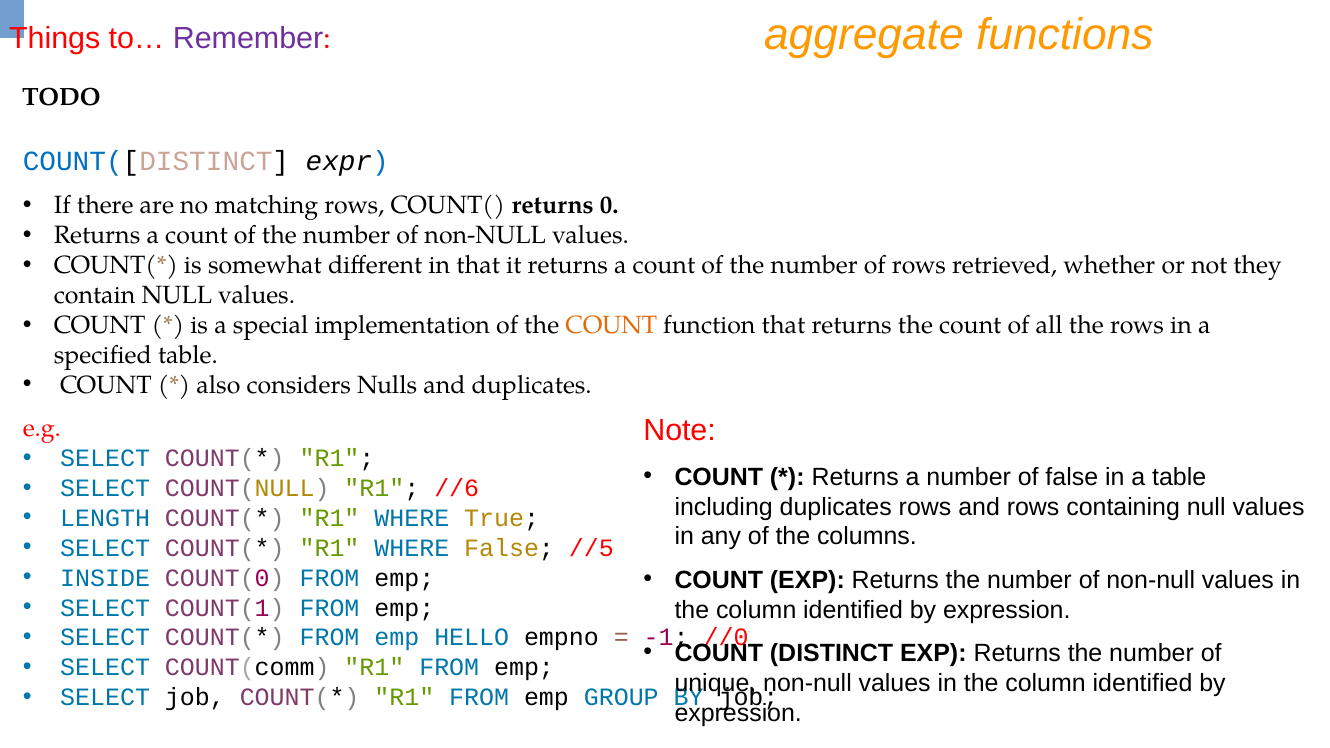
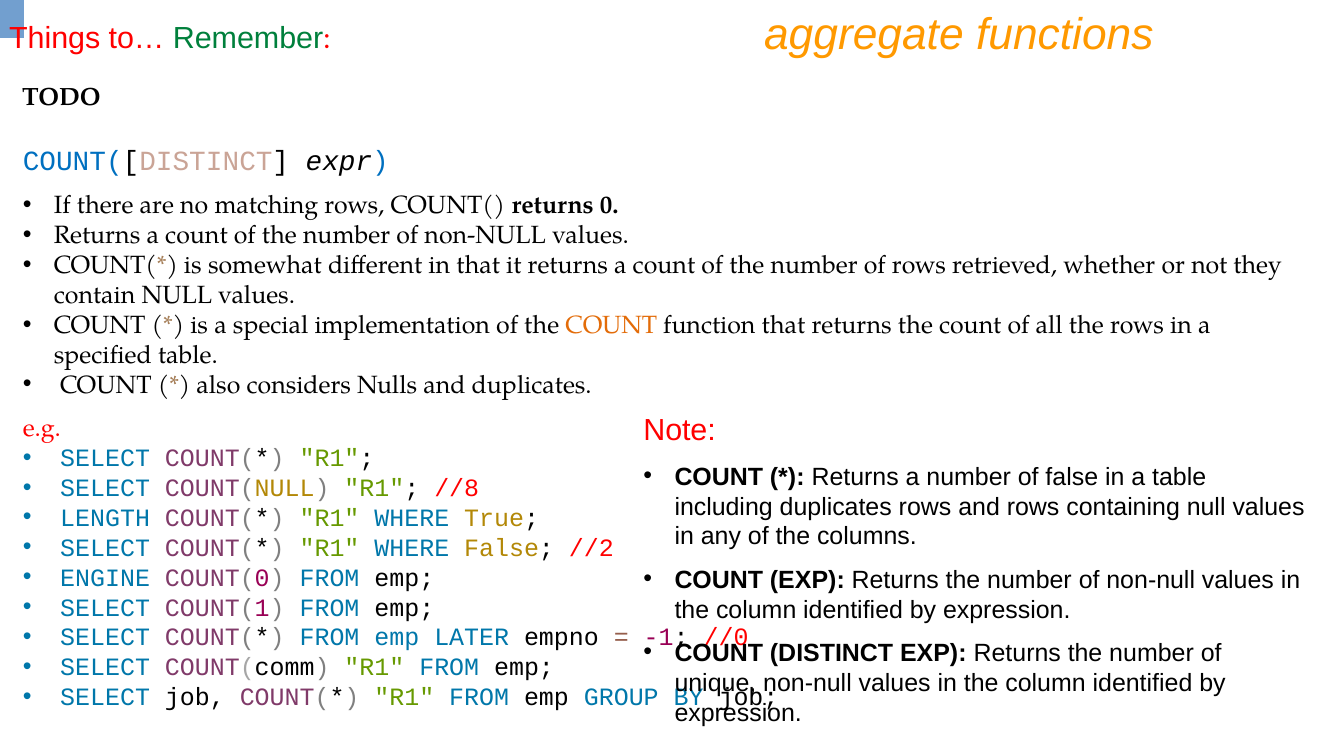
Remember colour: purple -> green
//6: //6 -> //8
//5: //5 -> //2
INSIDE: INSIDE -> ENGINE
HELLO: HELLO -> LATER
